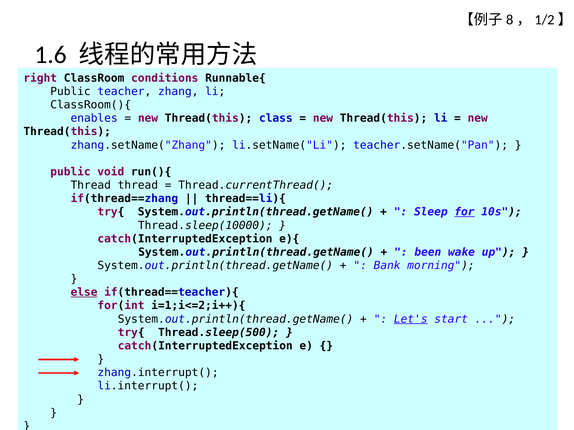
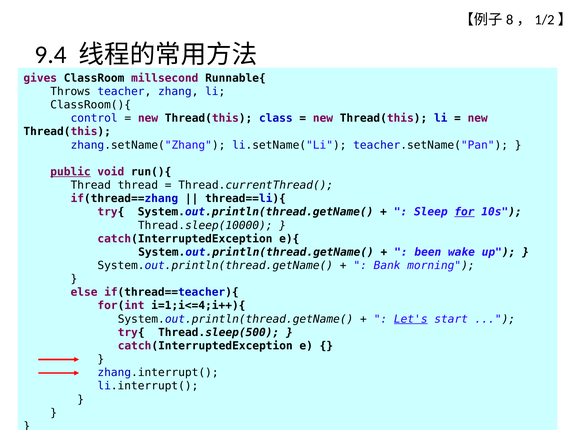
1.6: 1.6 -> 9.4
right: right -> gives
conditions: conditions -> millsecond
Public at (71, 92): Public -> Throws
enables: enables -> control
public at (71, 172) underline: none -> present
else underline: present -> none
i=1;i<=2;i++){: i=1;i<=2;i++){ -> i=1;i<=4;i++){
